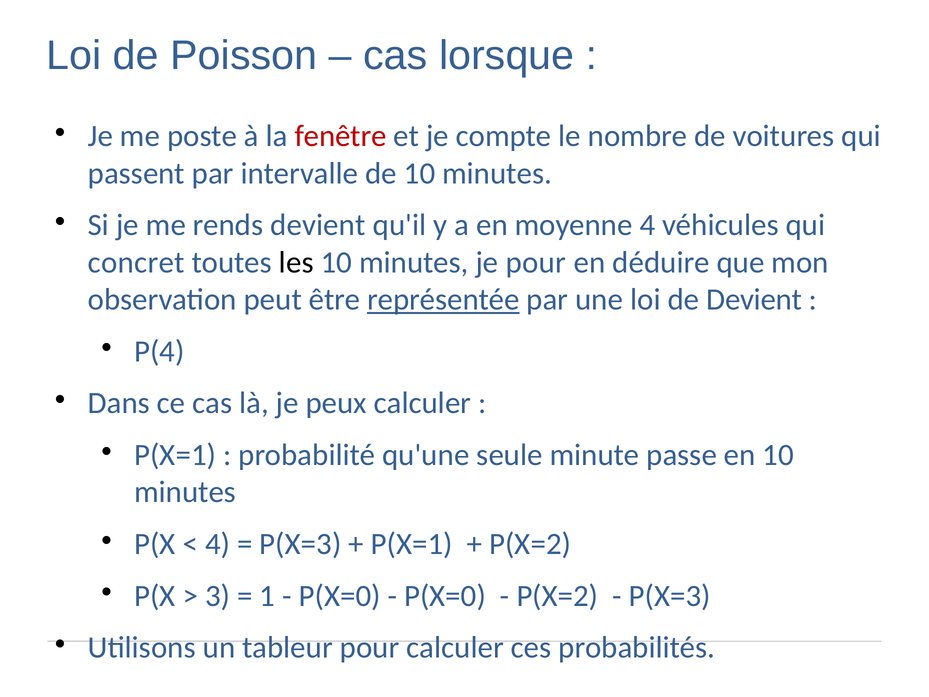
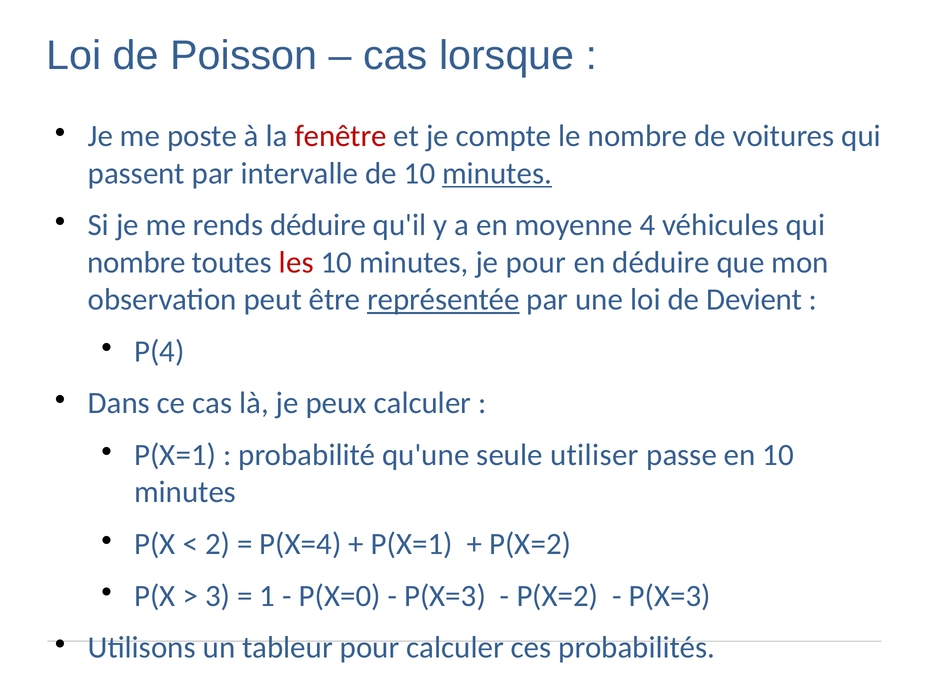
minutes at (497, 173) underline: none -> present
rends devient: devient -> déduire
concret at (136, 262): concret -> nombre
les colour: black -> red
minute: minute -> utiliser
4 at (218, 544): 4 -> 2
P(X=3 at (300, 544): P(X=3 -> P(X=4
P(X=0 at (445, 596): P(X=0 -> P(X=3
